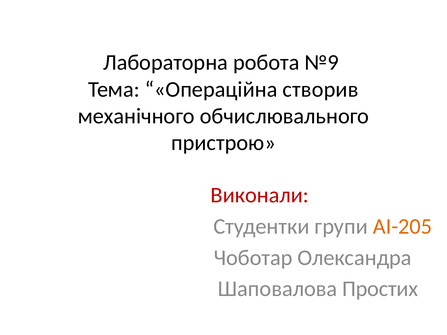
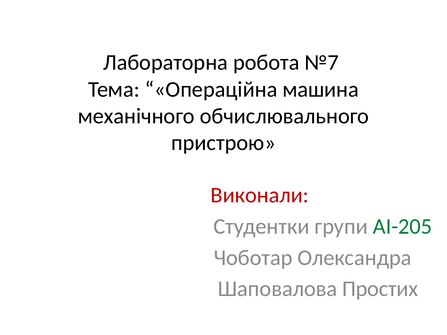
№9: №9 -> №7
створив: створив -> машина
АІ-205 colour: orange -> green
